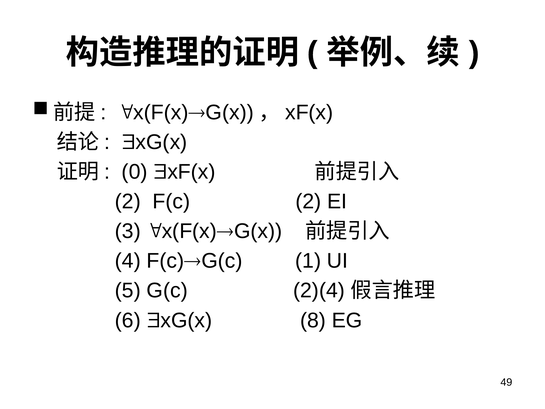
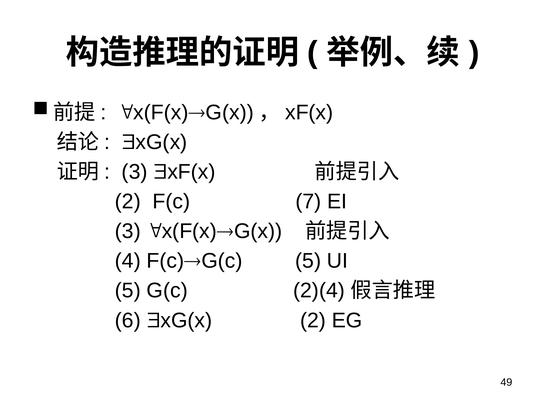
0 at (135, 172): 0 -> 3
F(c 2: 2 -> 7
G(c 1: 1 -> 5
8 at (313, 320): 8 -> 2
